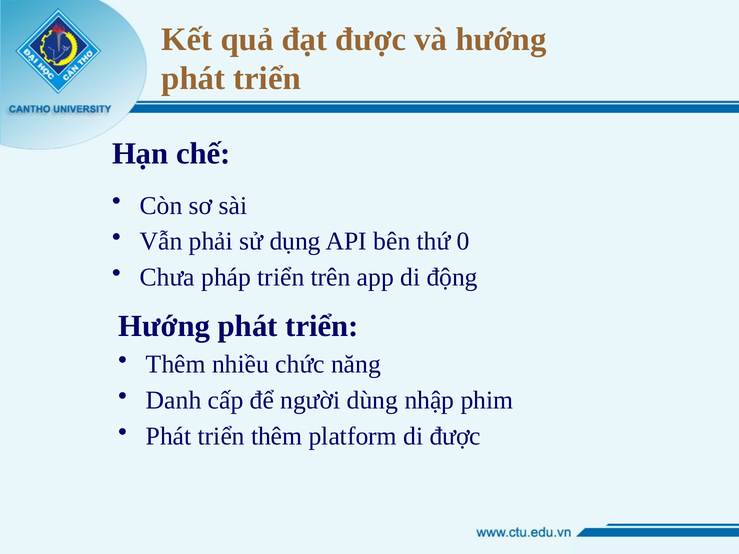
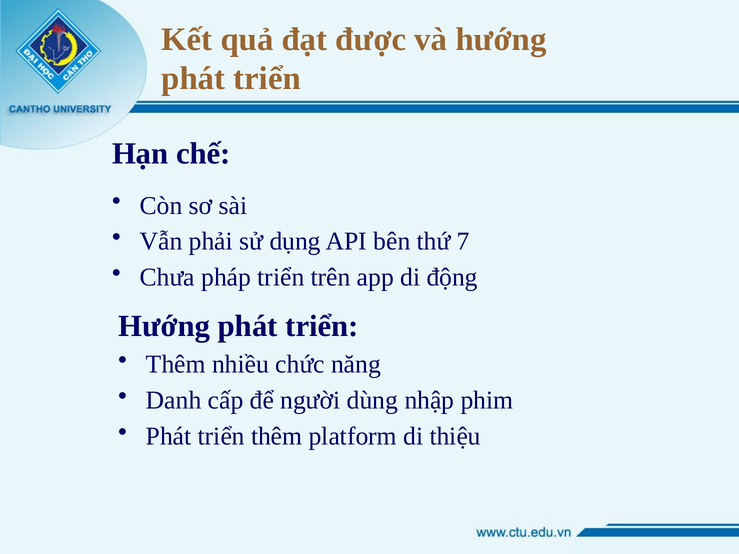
0: 0 -> 7
di được: được -> thiệu
